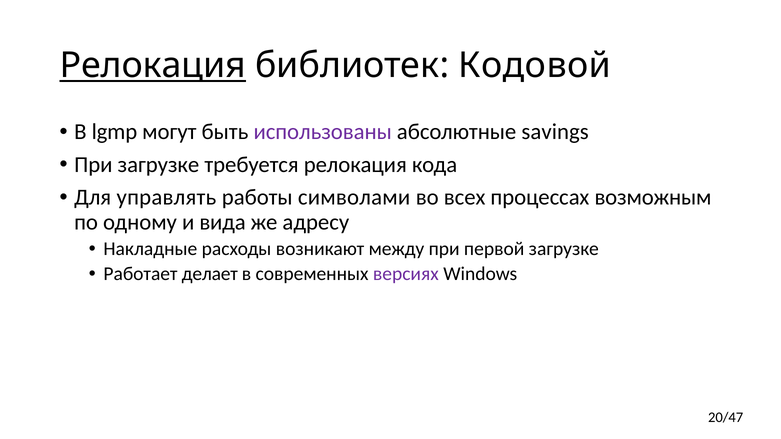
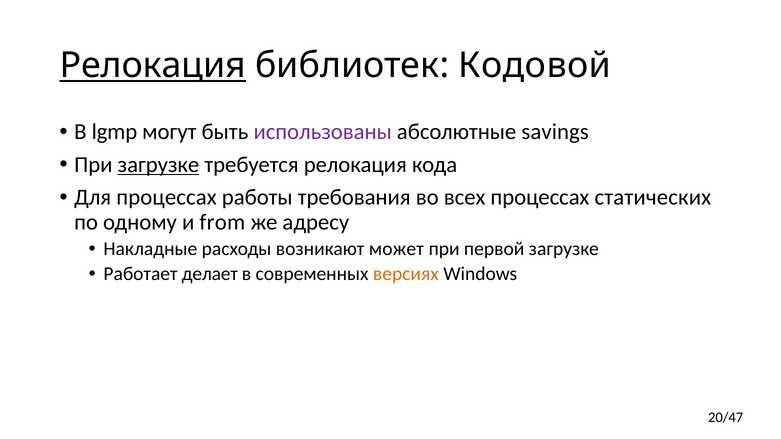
загрузке at (158, 165) underline: none -> present
Для управлять: управлять -> процессах
символами: символами -> требования
возможным: возможным -> статических
вида: вида -> from
между: между -> может
версиях colour: purple -> orange
